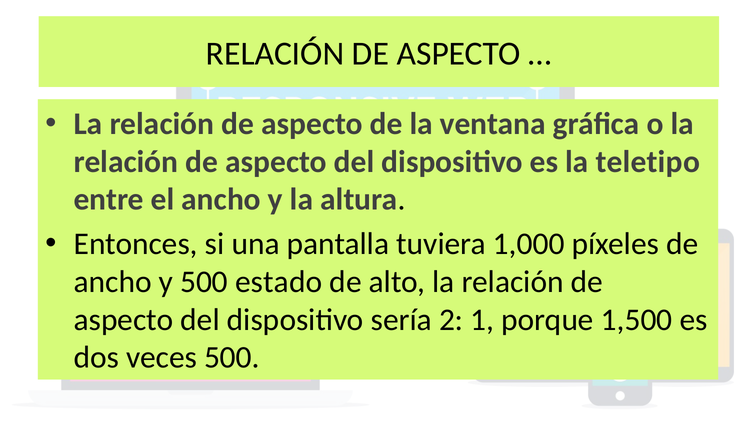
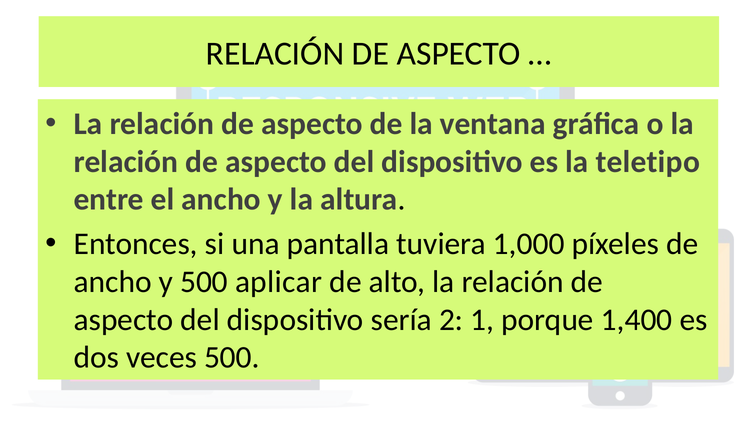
estado: estado -> aplicar
1,500: 1,500 -> 1,400
